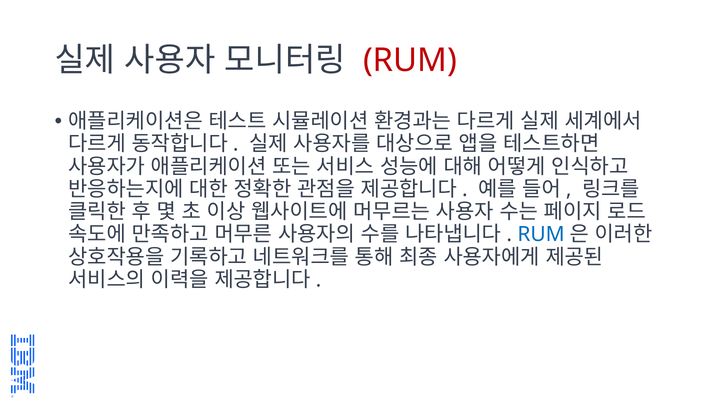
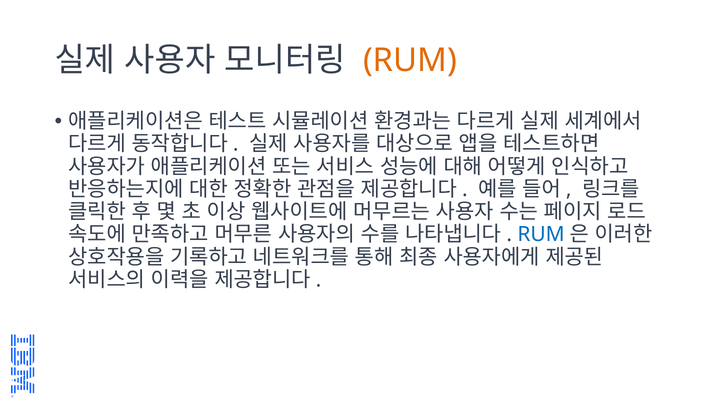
RUM at (410, 60) colour: red -> orange
